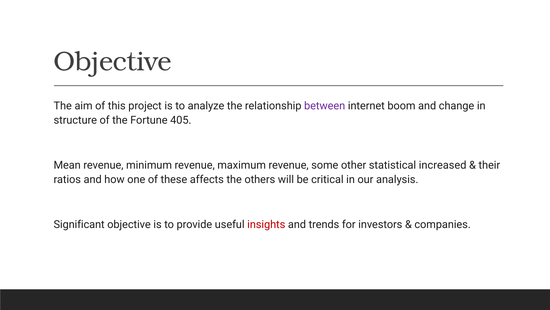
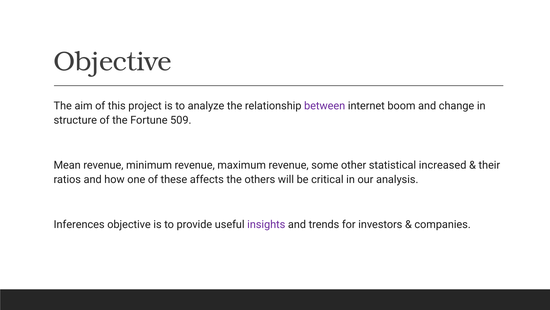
405: 405 -> 509
Significant: Significant -> Inferences
insights colour: red -> purple
